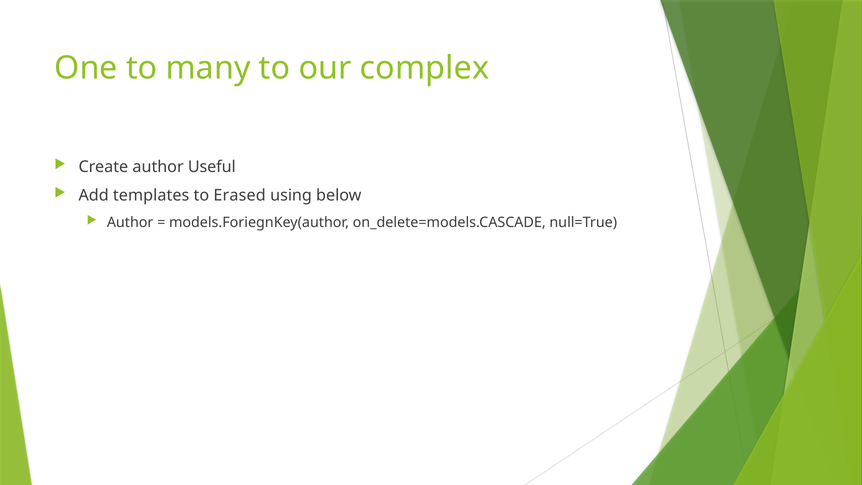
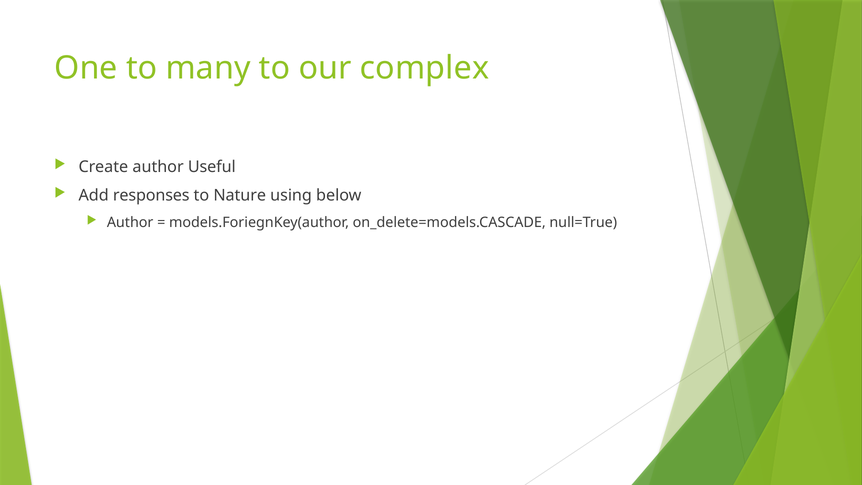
templates: templates -> responses
Erased: Erased -> Nature
